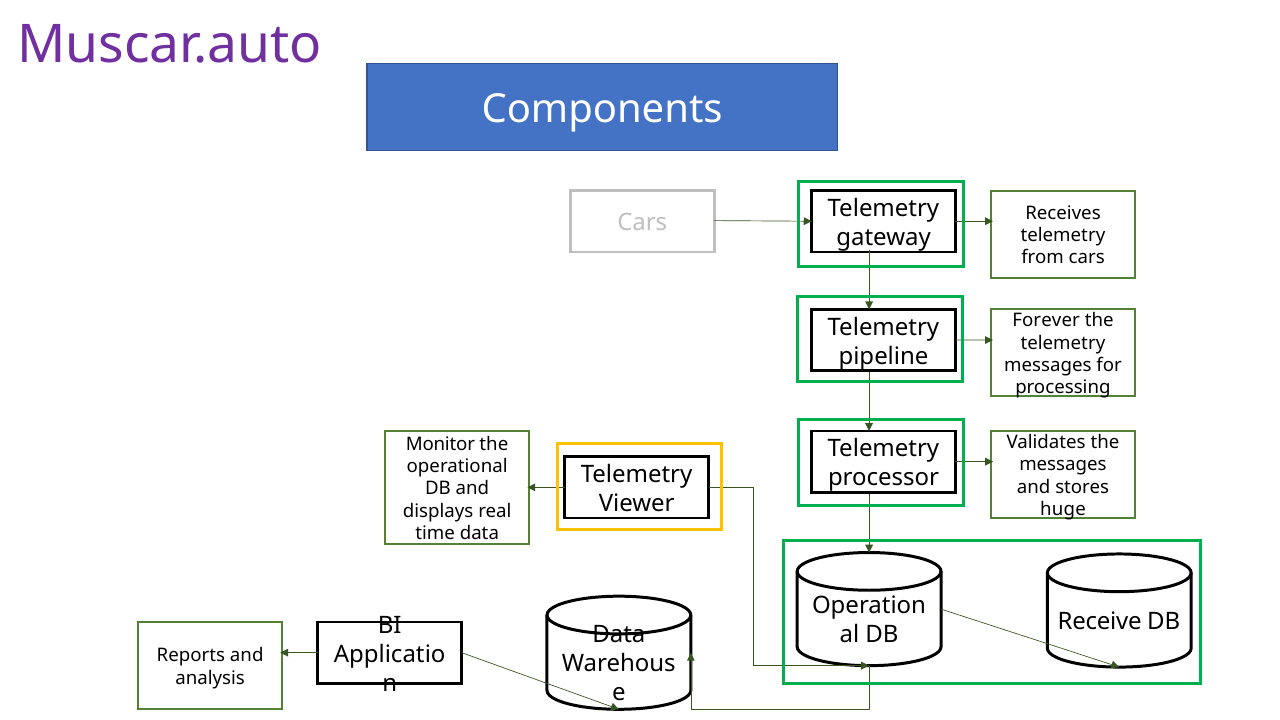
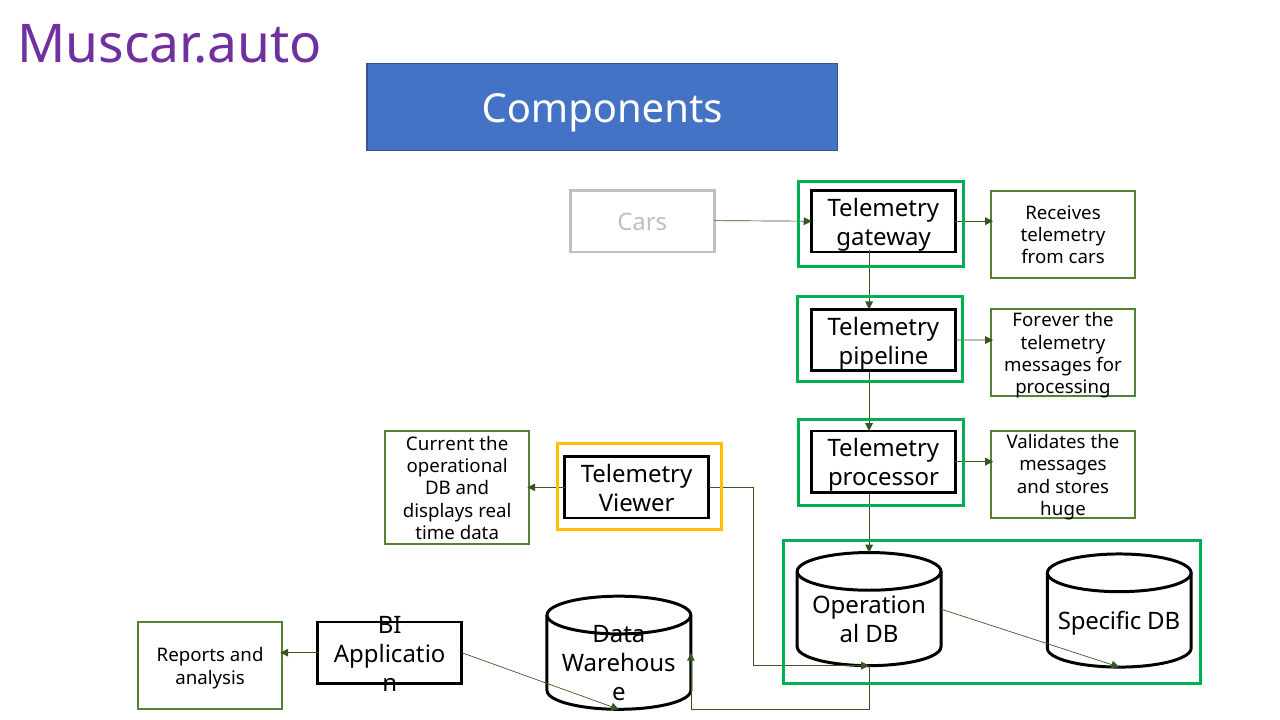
Monitor: Monitor -> Current
Receive: Receive -> Specific
